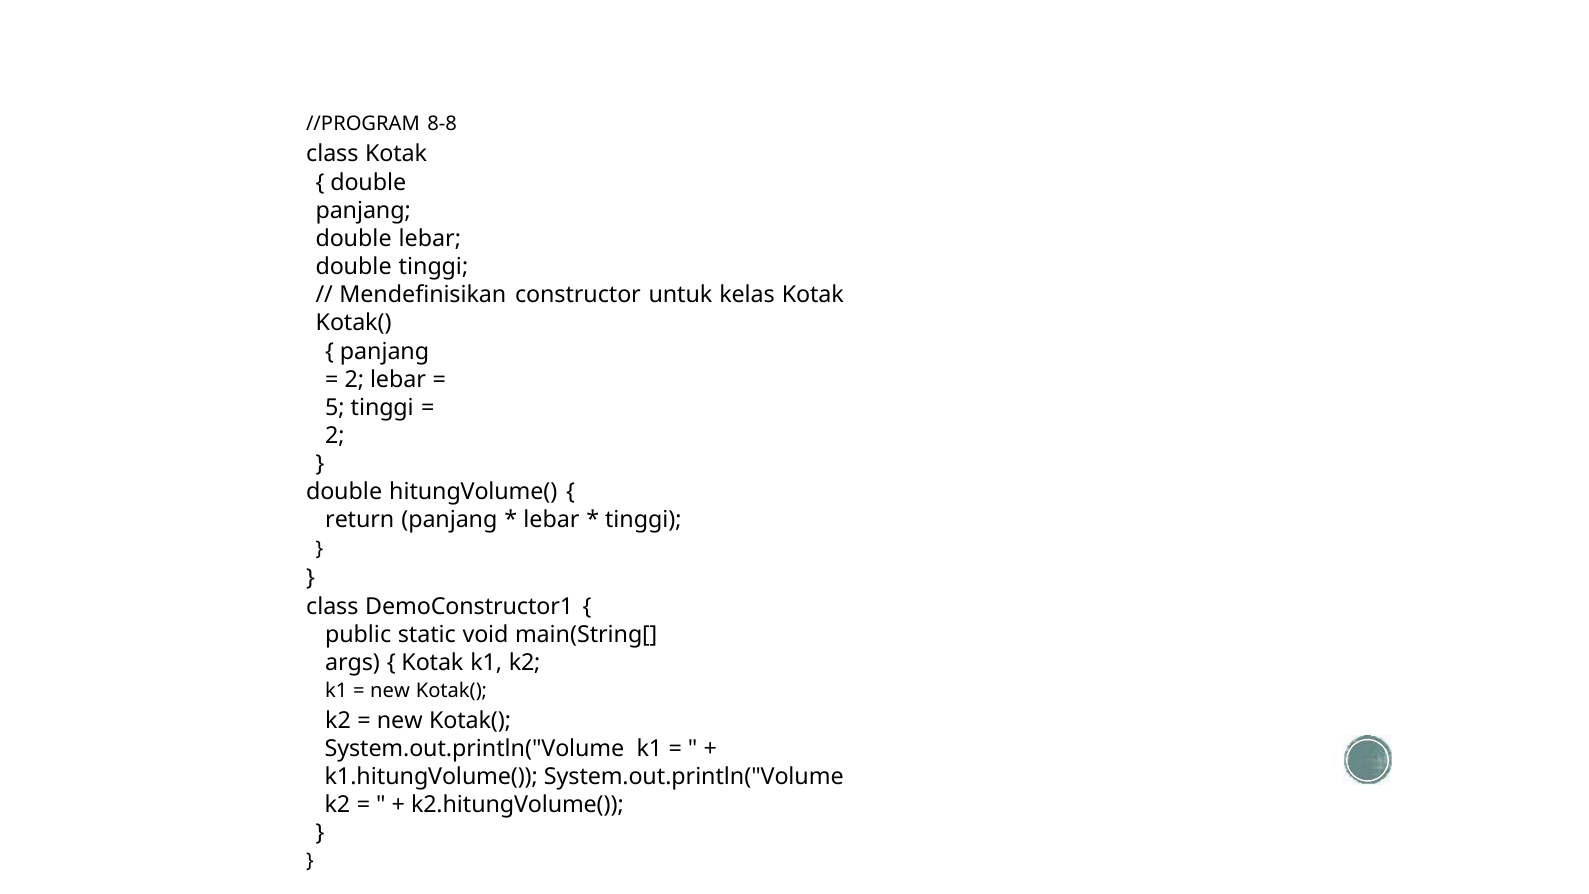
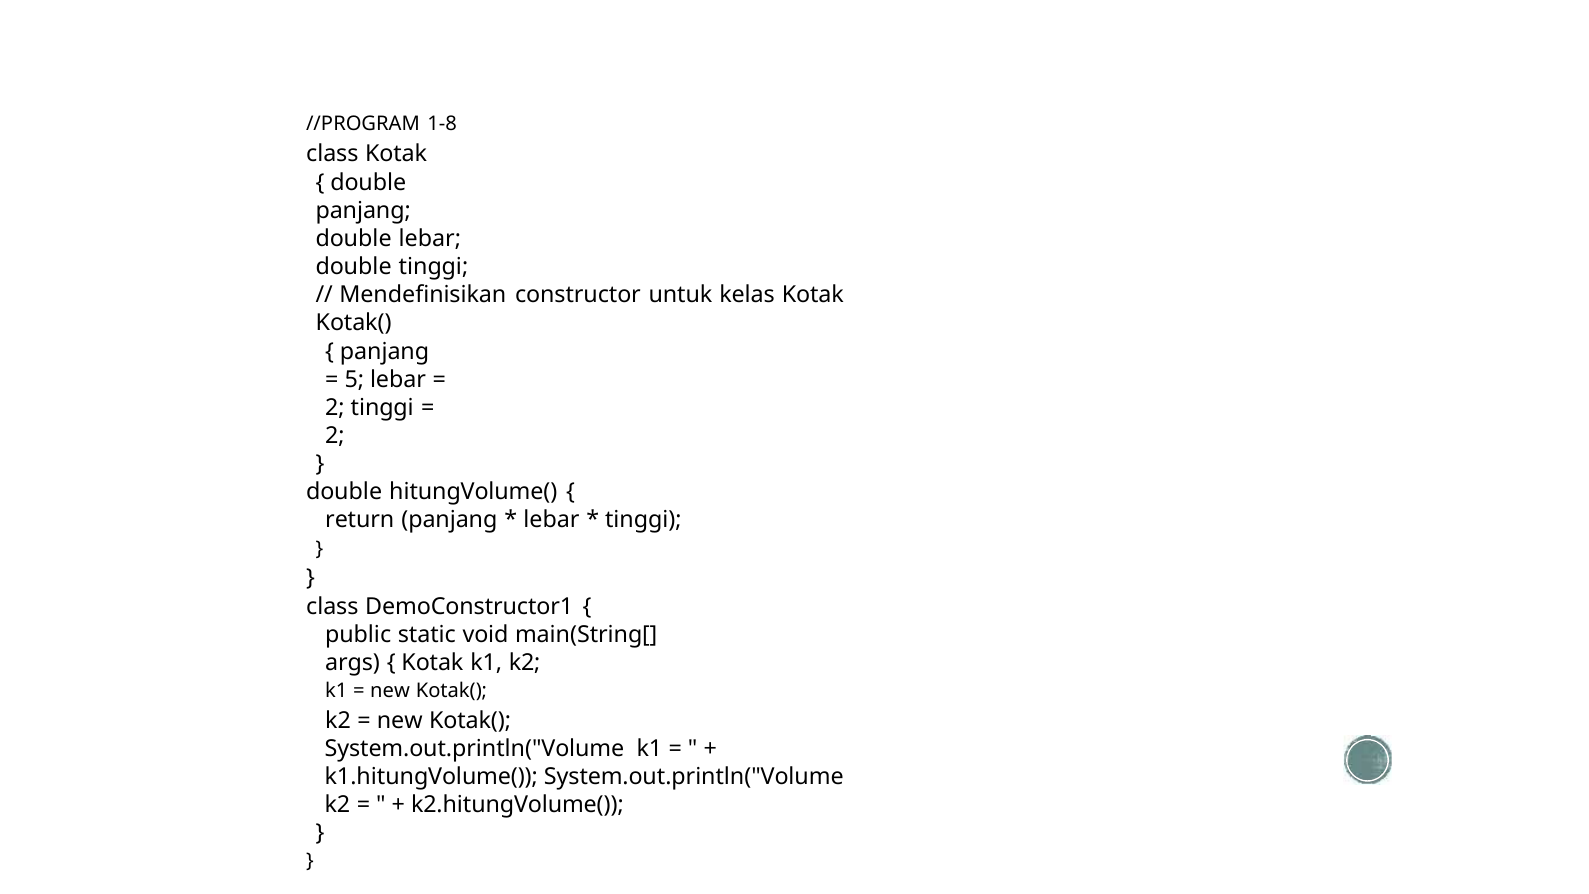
8-8: 8-8 -> 1-8
2 at (354, 379): 2 -> 5
5 at (335, 408): 5 -> 2
